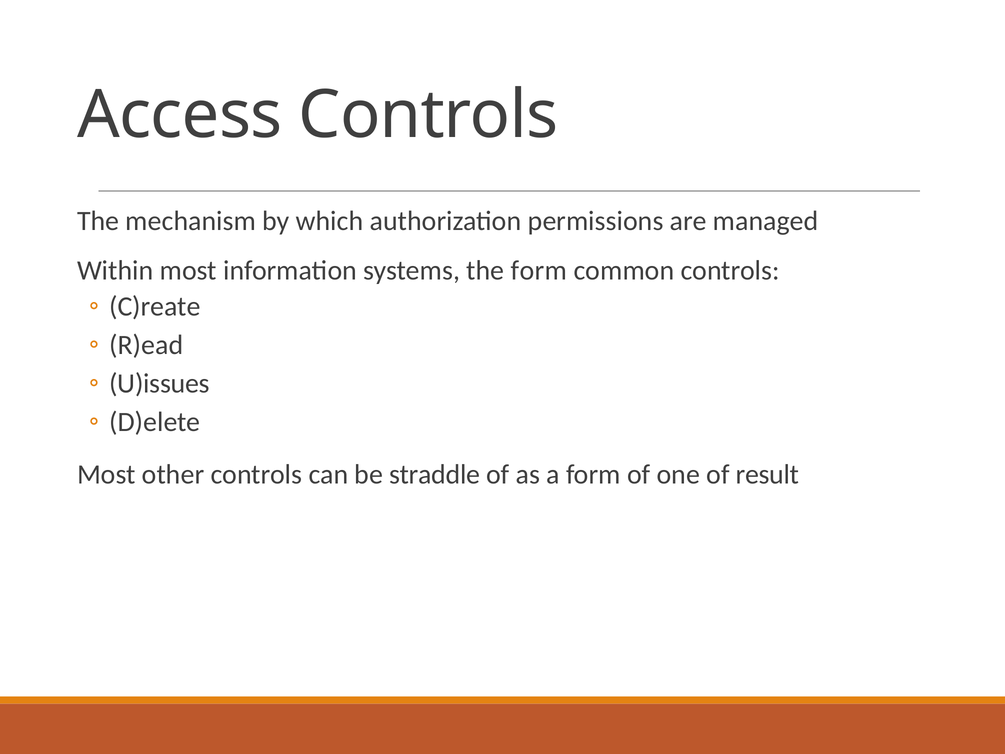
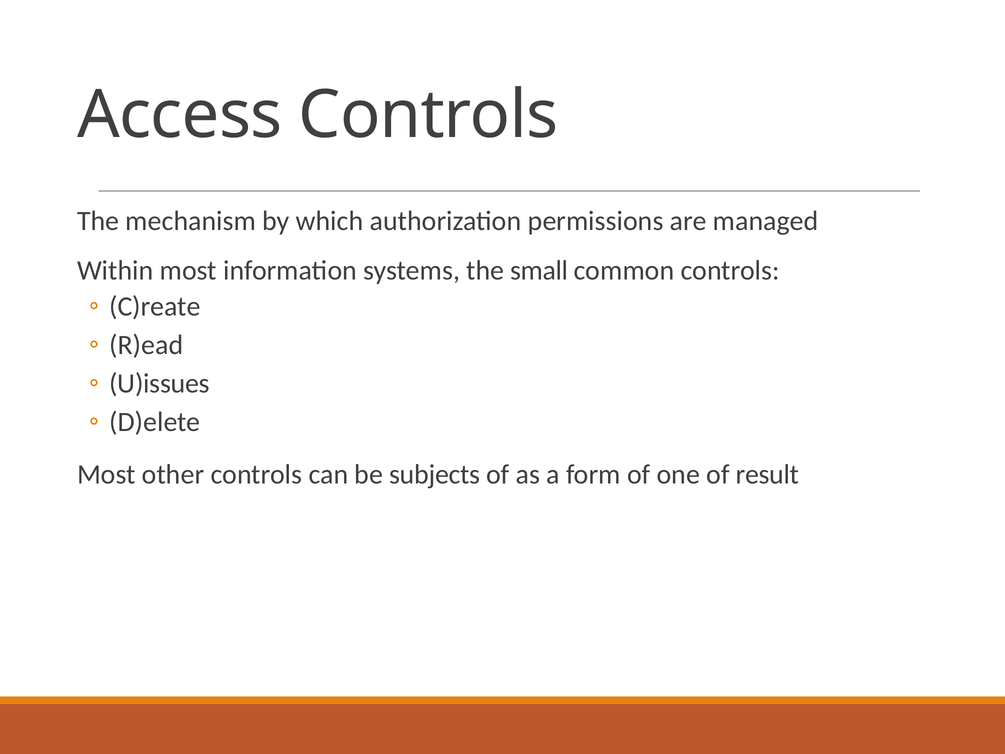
the form: form -> small
straddle: straddle -> subjects
